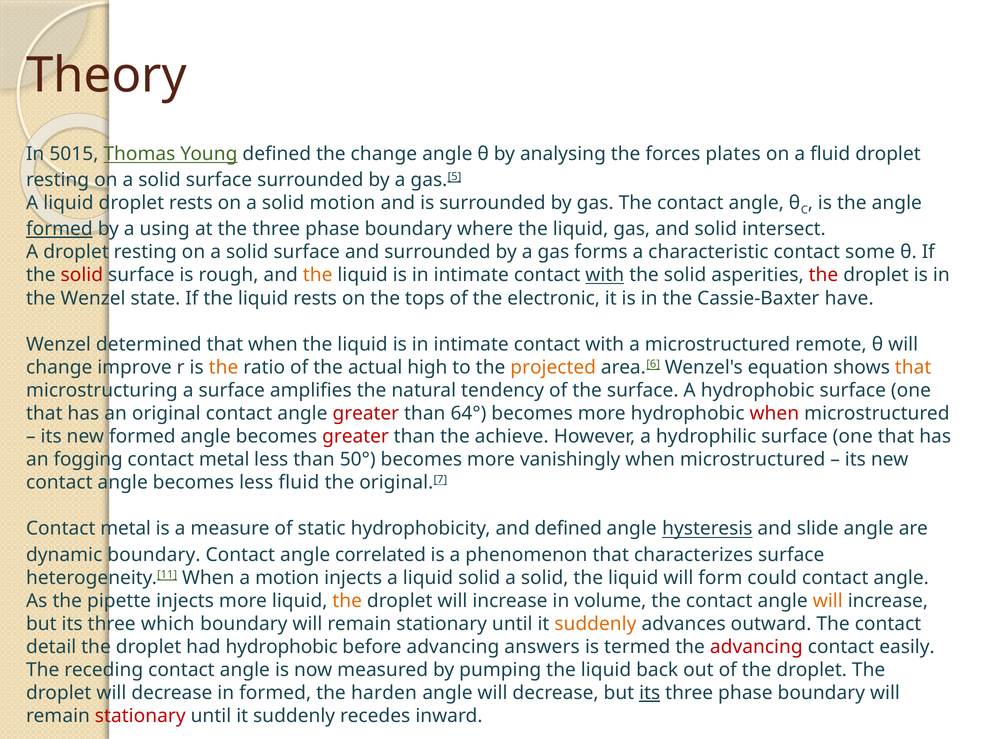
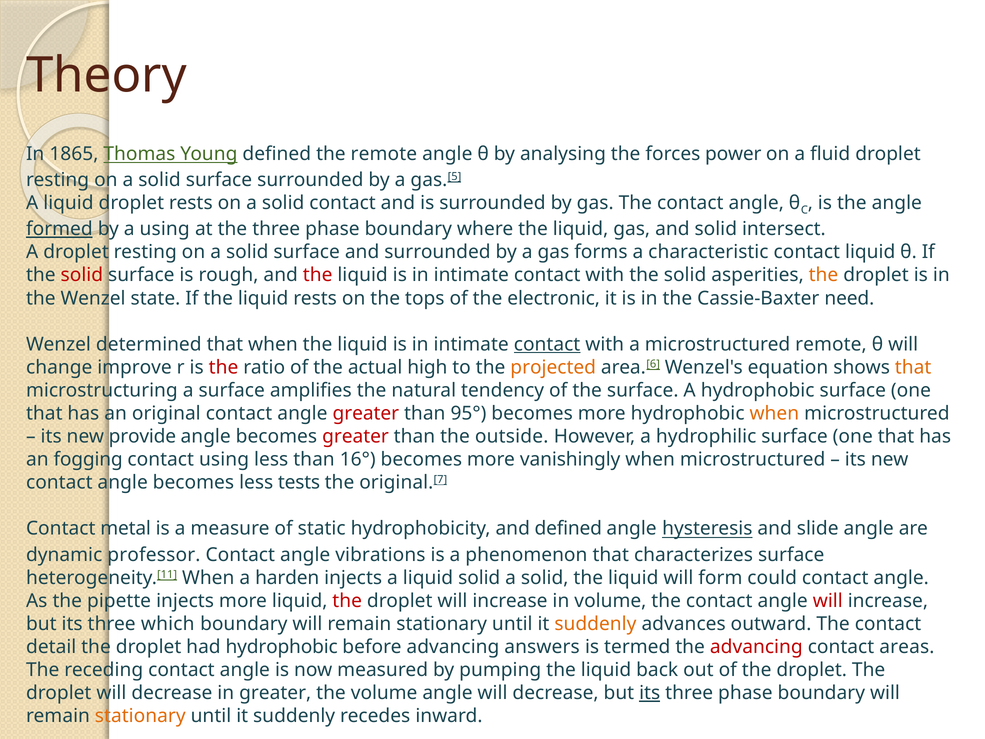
5015: 5015 -> 1865
the change: change -> remote
plates: plates -> power
solid motion: motion -> contact
contact some: some -> liquid
the at (318, 275) colour: orange -> red
with at (605, 275) underline: present -> none
the at (823, 275) colour: red -> orange
have: have -> need
contact at (547, 344) underline: none -> present
the at (224, 367) colour: orange -> red
64°: 64° -> 95°
when at (774, 413) colour: red -> orange
new formed: formed -> provide
achieve: achieve -> outside
metal at (224, 459): metal -> using
50°: 50° -> 16°
less fluid: fluid -> tests
dynamic boundary: boundary -> professor
correlated: correlated -> vibrations
a motion: motion -> harden
the at (347, 601) colour: orange -> red
will at (828, 601) colour: orange -> red
easily: easily -> areas
in formed: formed -> greater
the harden: harden -> volume
stationary at (140, 716) colour: red -> orange
